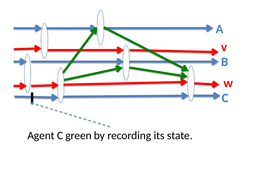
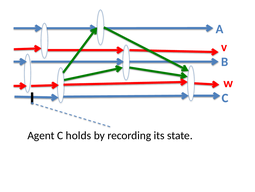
green: green -> holds
